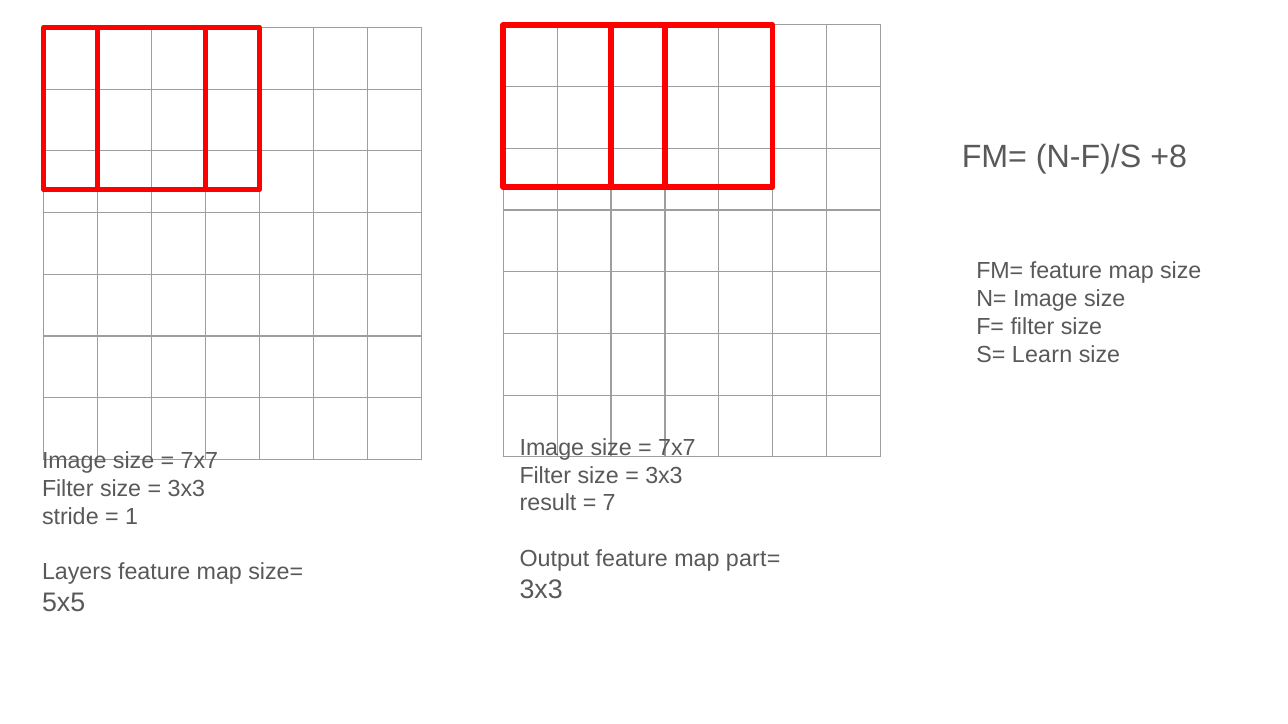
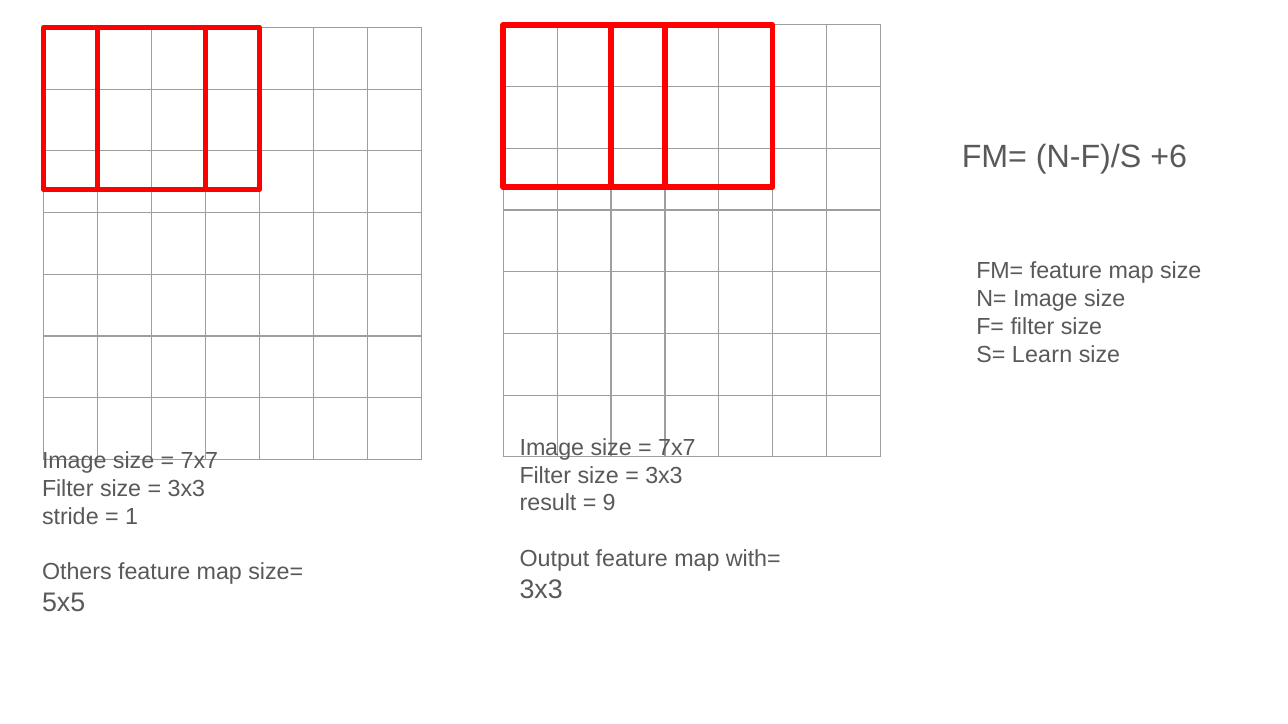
+8: +8 -> +6
7: 7 -> 9
part=: part= -> with=
Layers: Layers -> Others
